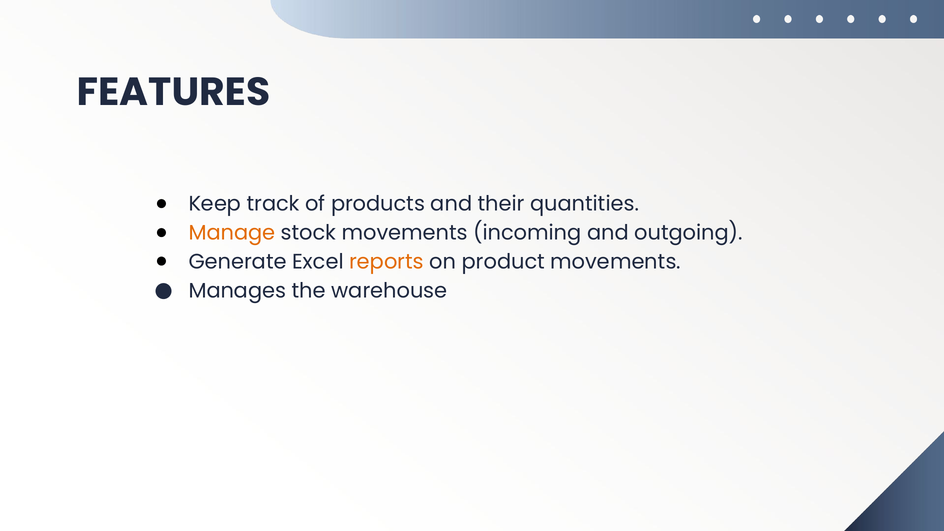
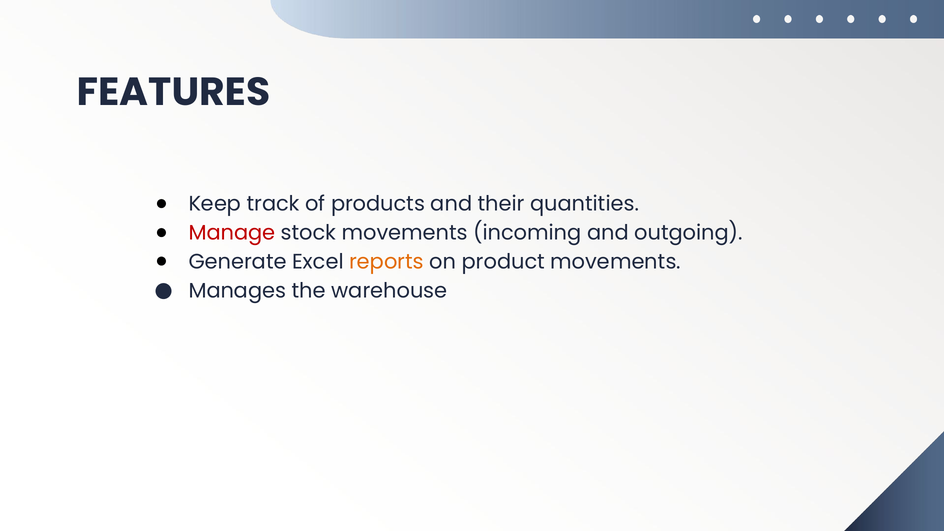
Manage colour: orange -> red
